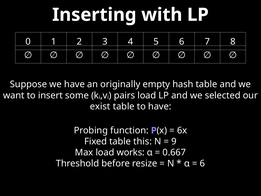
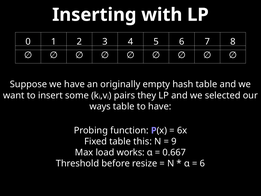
pairs load: load -> they
exist: exist -> ways
